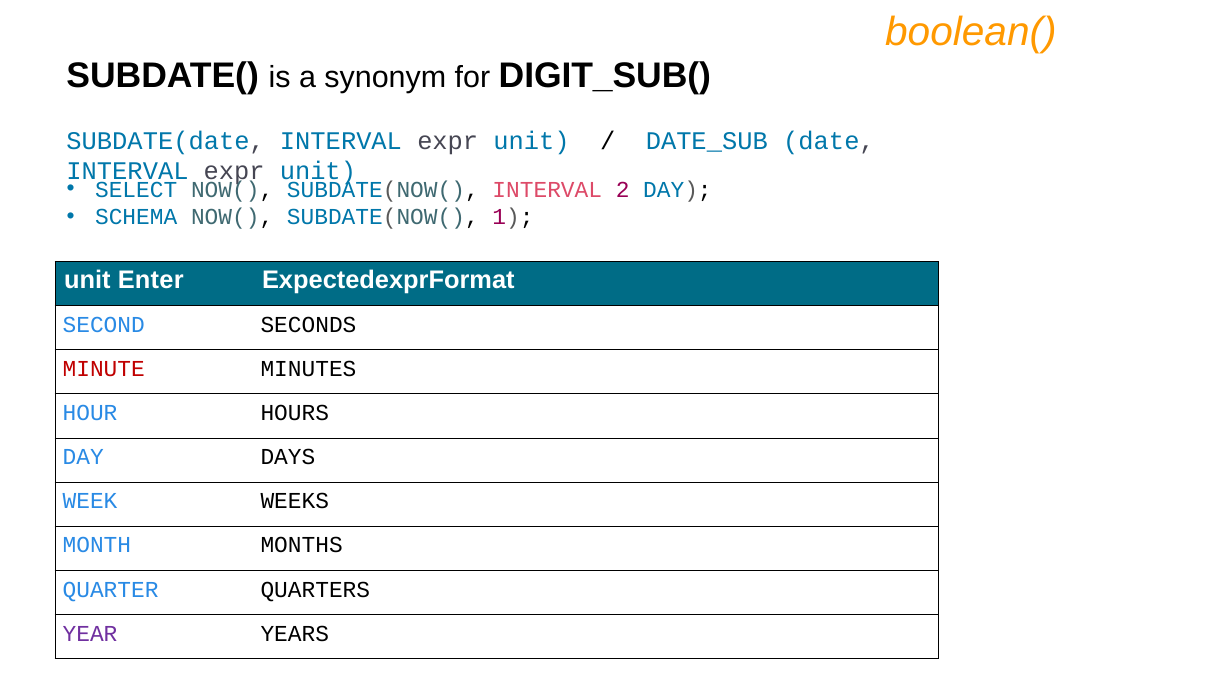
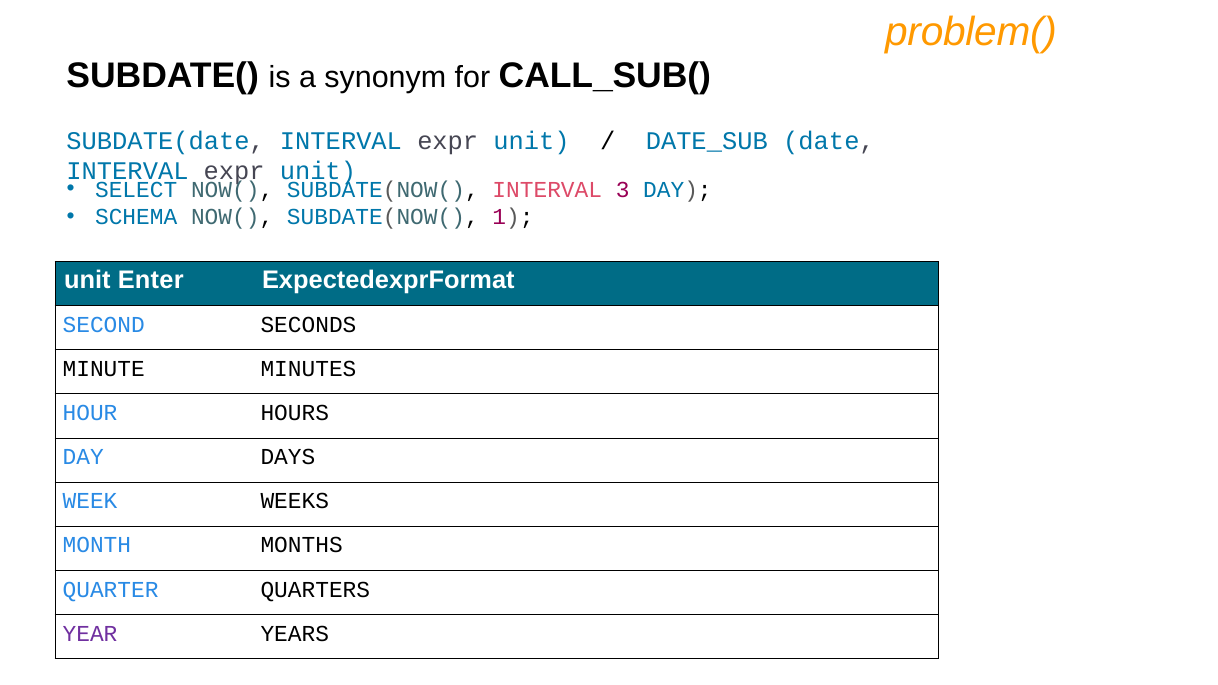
boolean(: boolean( -> problem(
DIGIT_SUB(: DIGIT_SUB( -> CALL_SUB(
2: 2 -> 3
MINUTE colour: red -> black
